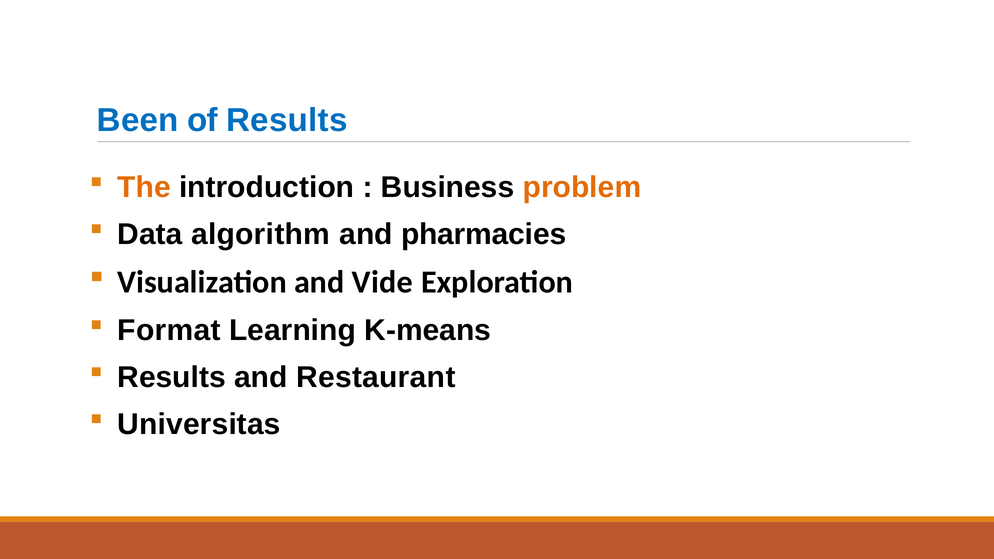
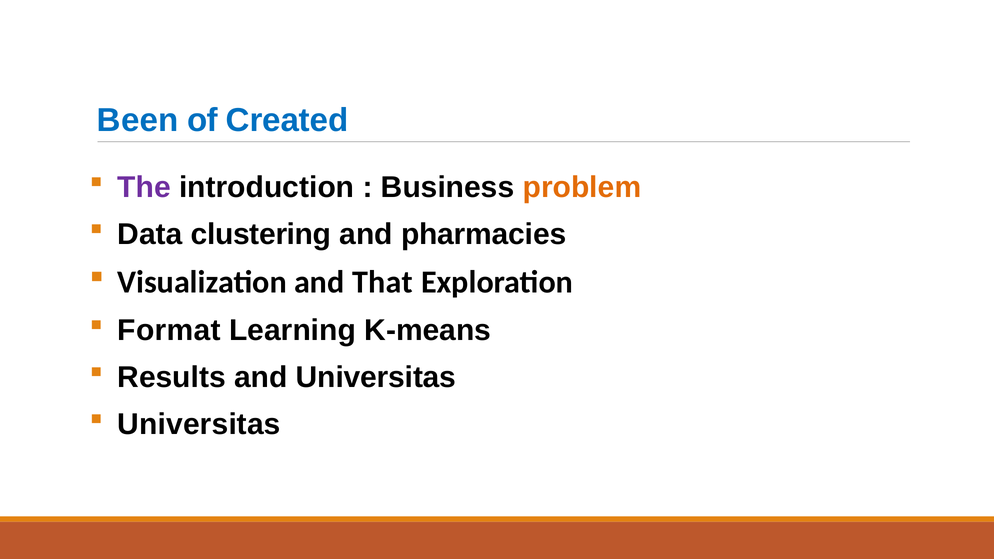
of Results: Results -> Created
The colour: orange -> purple
algorithm: algorithm -> clustering
Vide: Vide -> That
and Restaurant: Restaurant -> Universitas
